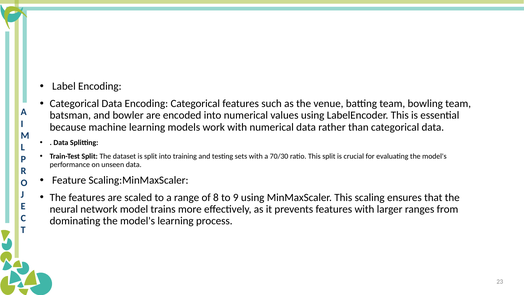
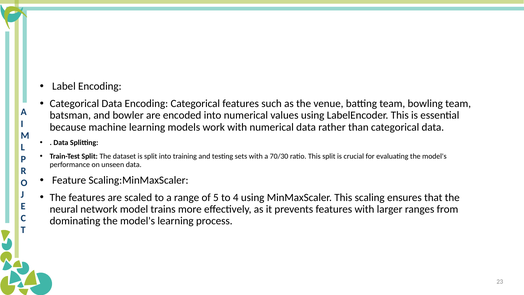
8: 8 -> 5
9: 9 -> 4
